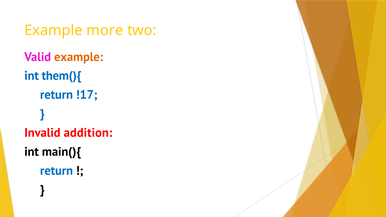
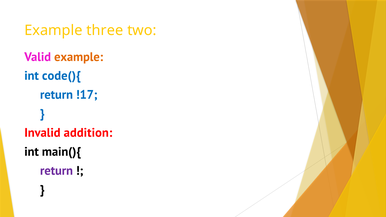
more: more -> three
them(){: them(){ -> code(){
return at (57, 171) colour: blue -> purple
